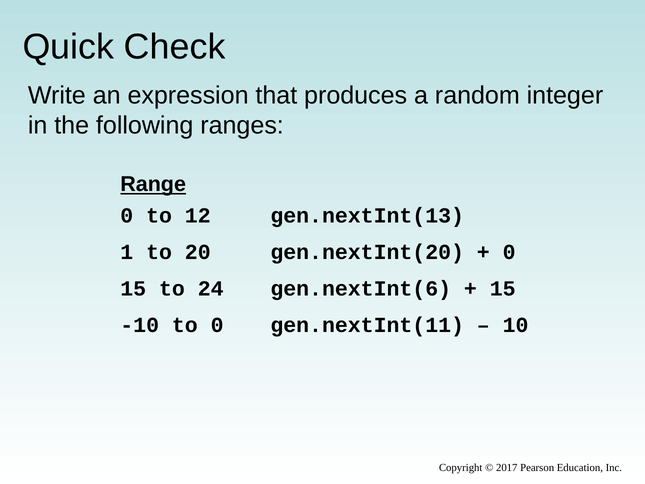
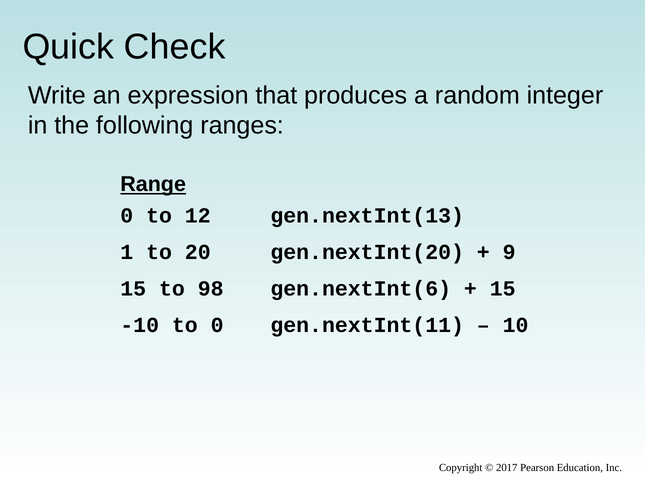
0 at (509, 252): 0 -> 9
24: 24 -> 98
